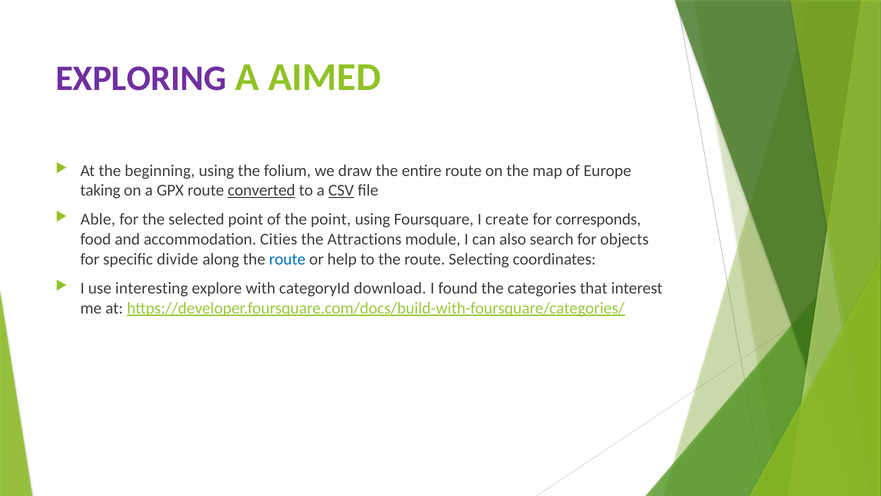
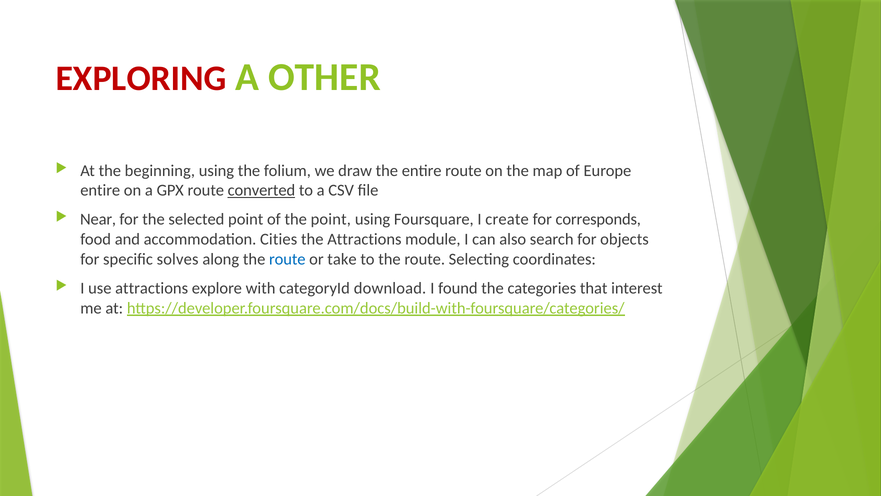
EXPLORING colour: purple -> red
AIMED: AIMED -> OTHER
taking at (100, 190): taking -> entire
CSV underline: present -> none
Able: Able -> Near
divide: divide -> solves
help: help -> take
use interesting: interesting -> attractions
